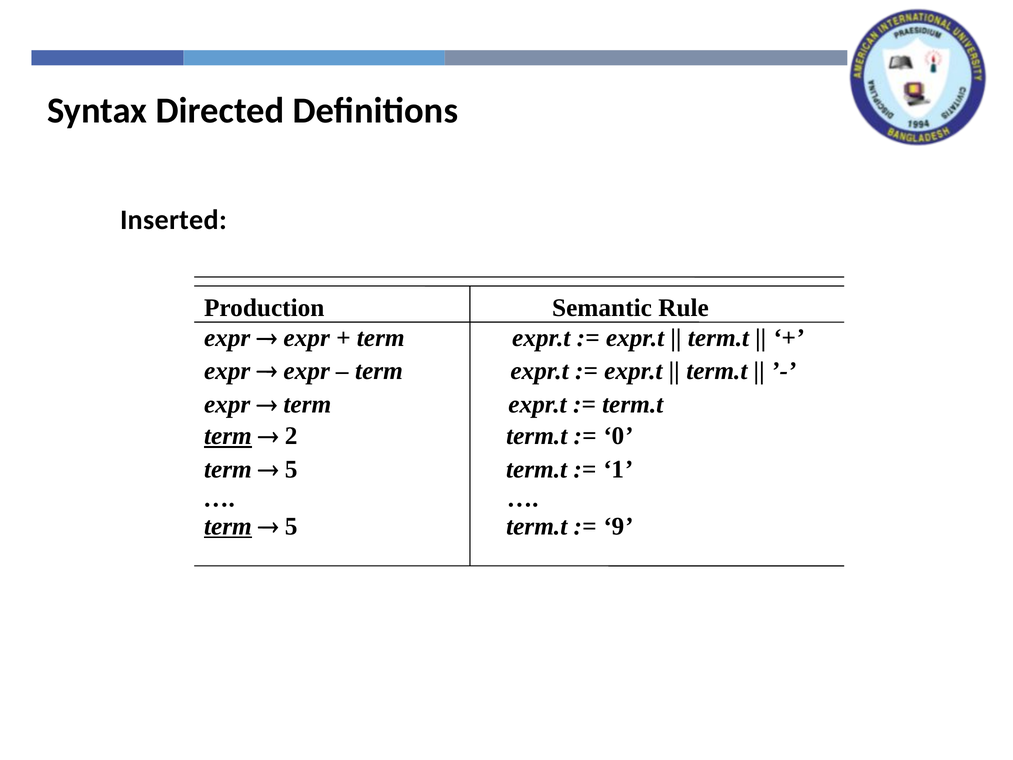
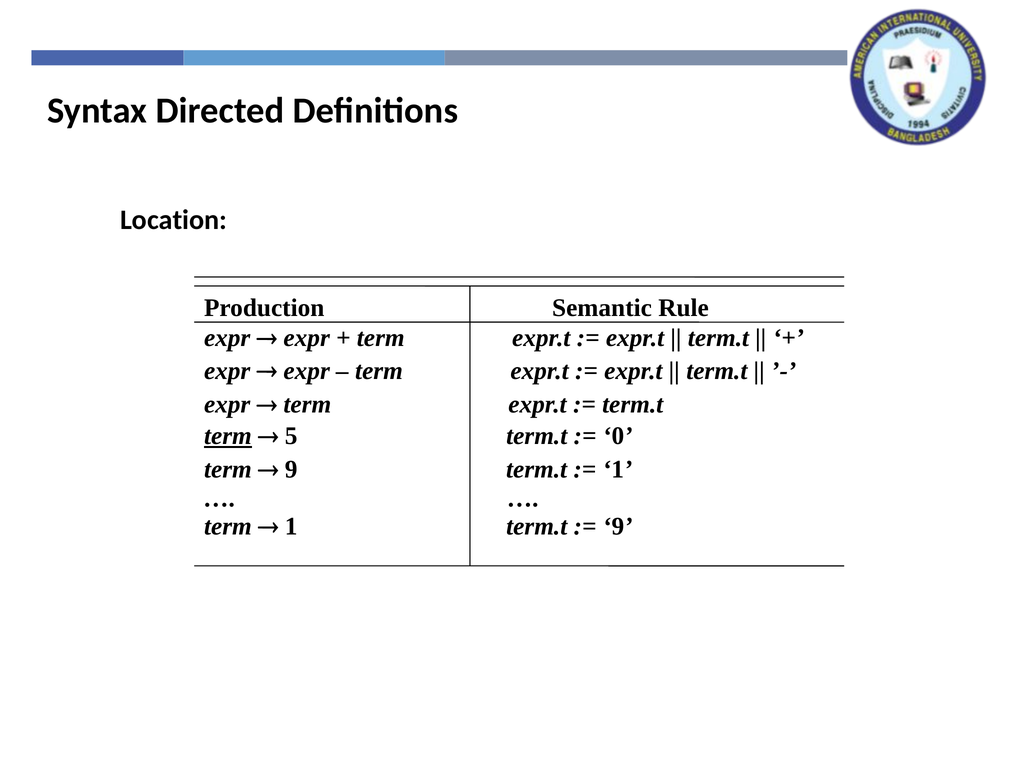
Inserted: Inserted -> Location
2: 2 -> 5
5 at (291, 469): 5 -> 9
term at (228, 526) underline: present -> none
5 at (291, 526): 5 -> 1
